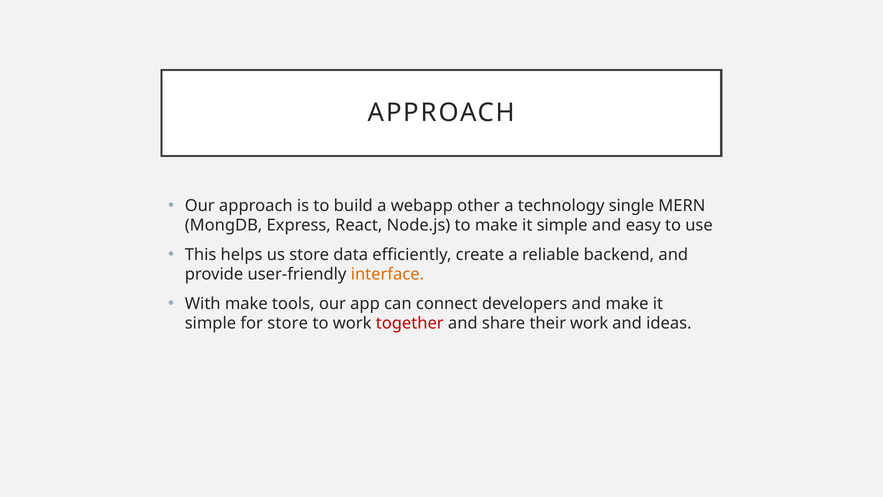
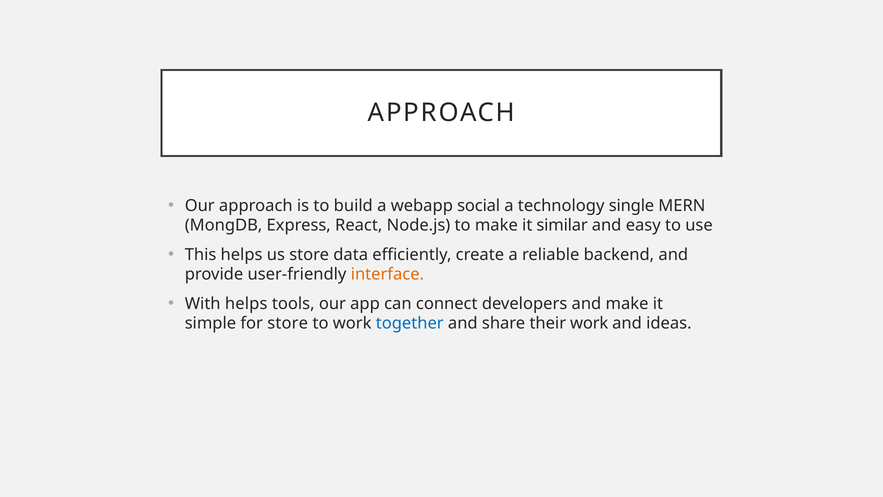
other: other -> social
to make it simple: simple -> similar
With make: make -> helps
together colour: red -> blue
